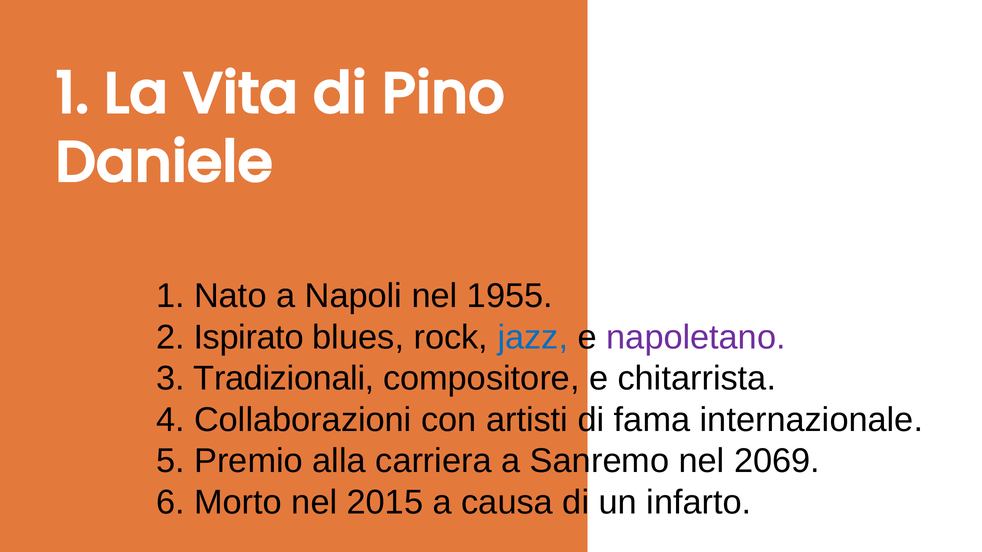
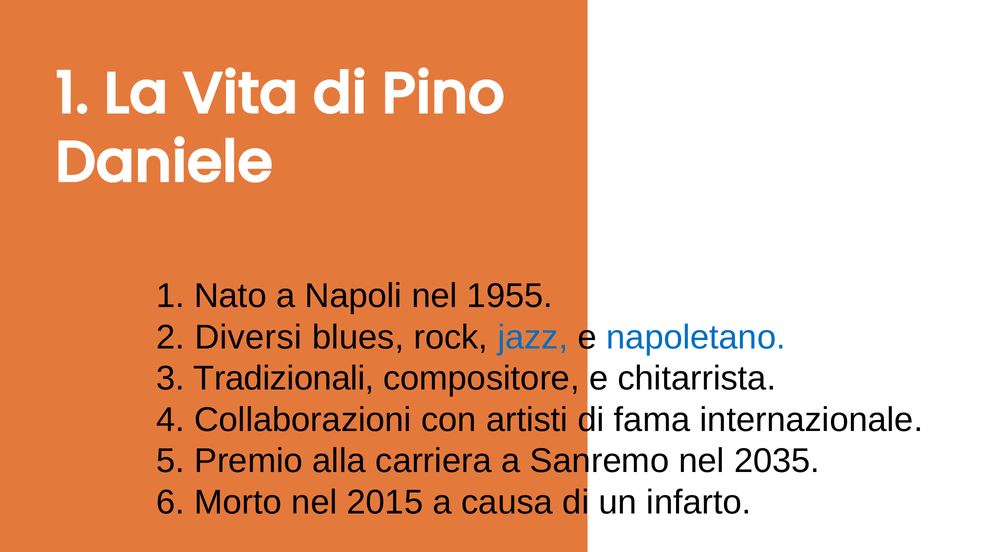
Ispirato: Ispirato -> Diversi
napoletano colour: purple -> blue
2069: 2069 -> 2035
